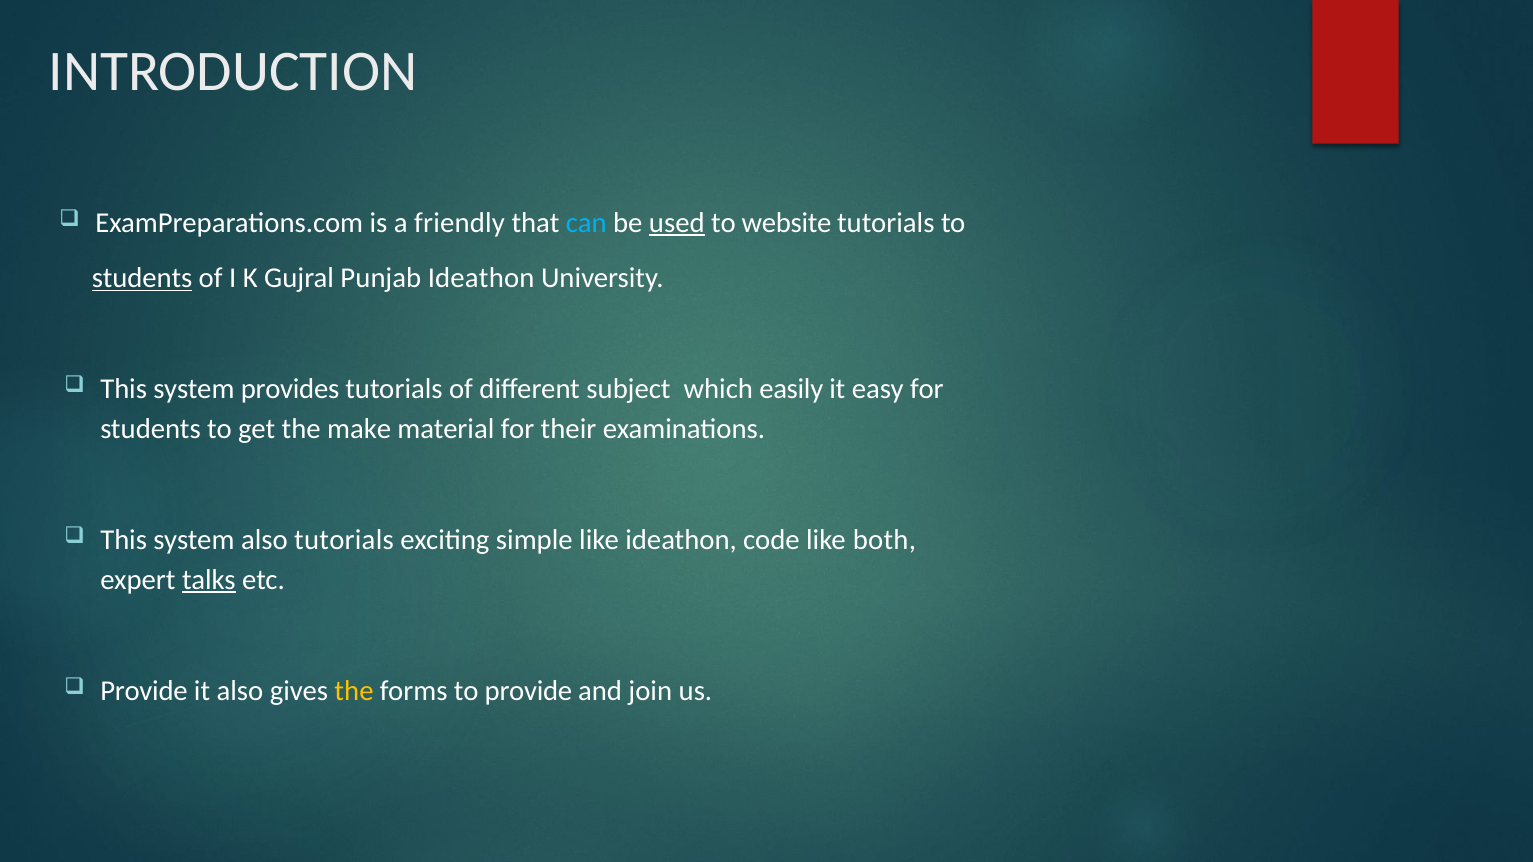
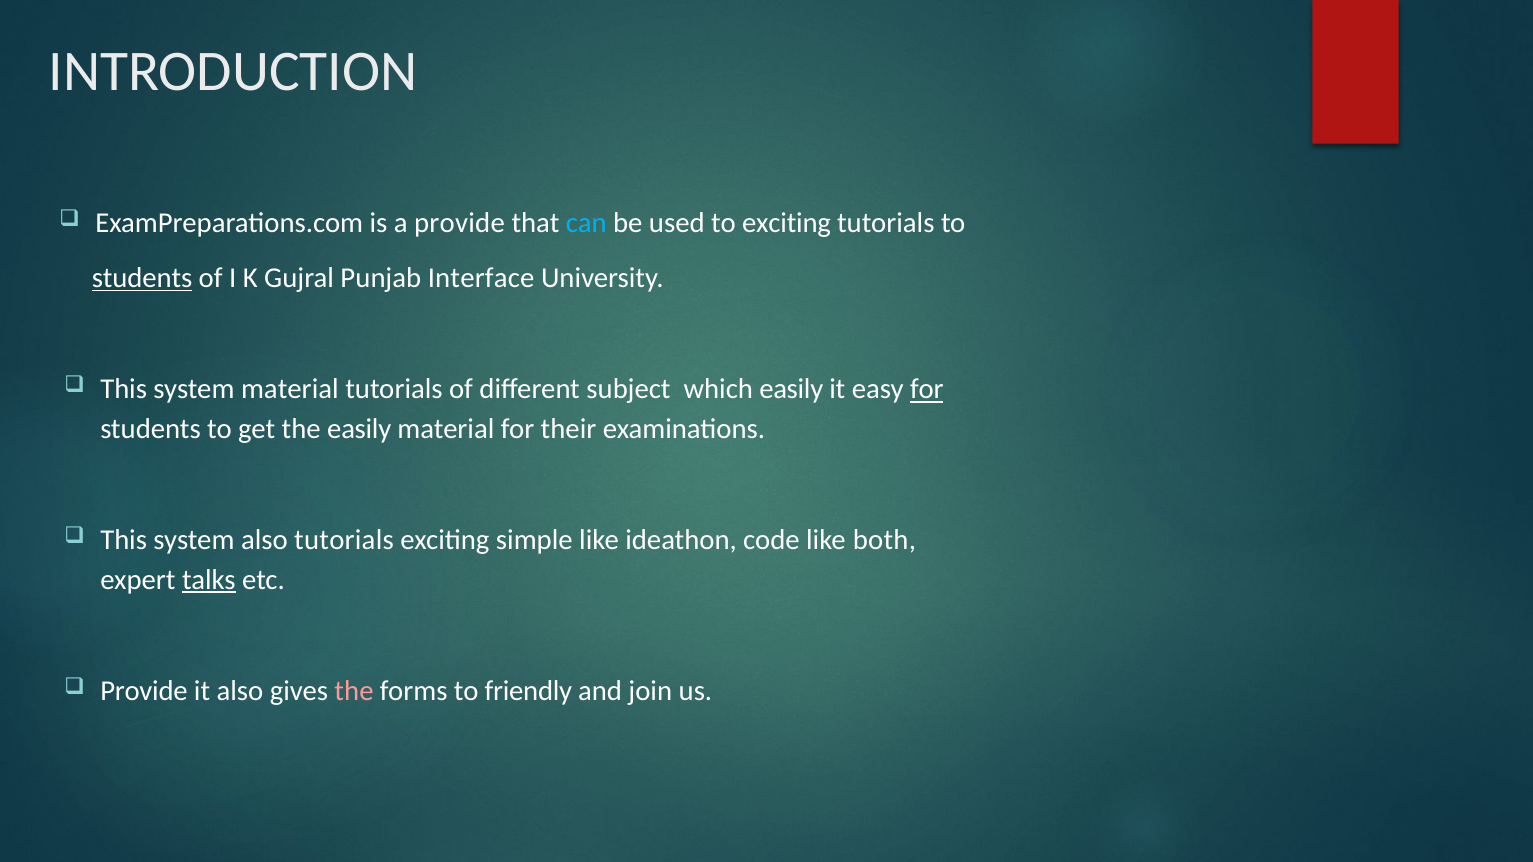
a friendly: friendly -> provide
used underline: present -> none
to website: website -> exciting
Punjab Ideathon: Ideathon -> Interface
system provides: provides -> material
for at (927, 390) underline: none -> present
the make: make -> easily
the at (354, 691) colour: yellow -> pink
to provide: provide -> friendly
